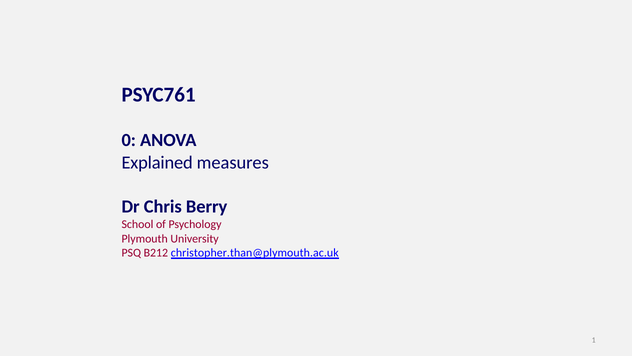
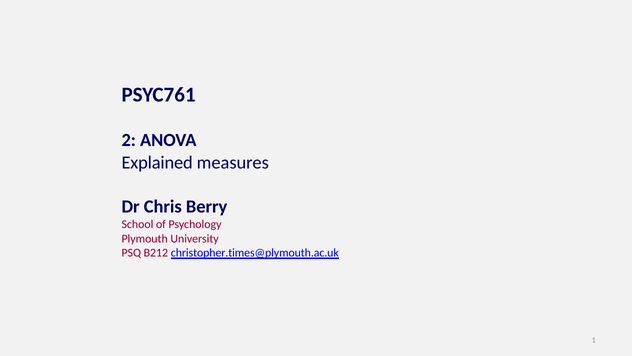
0: 0 -> 2
christopher.than@plymouth.ac.uk: christopher.than@plymouth.ac.uk -> christopher.times@plymouth.ac.uk
